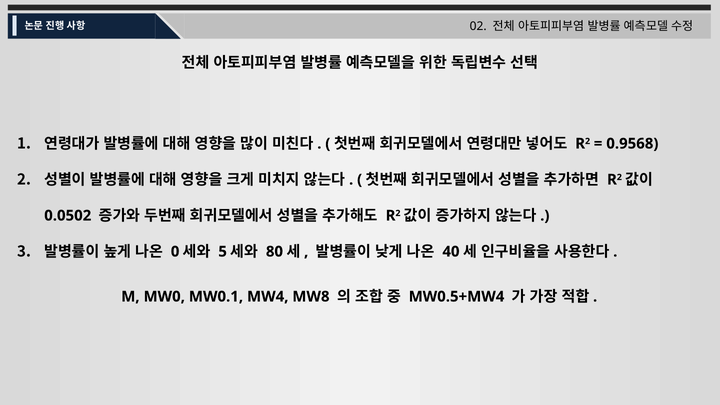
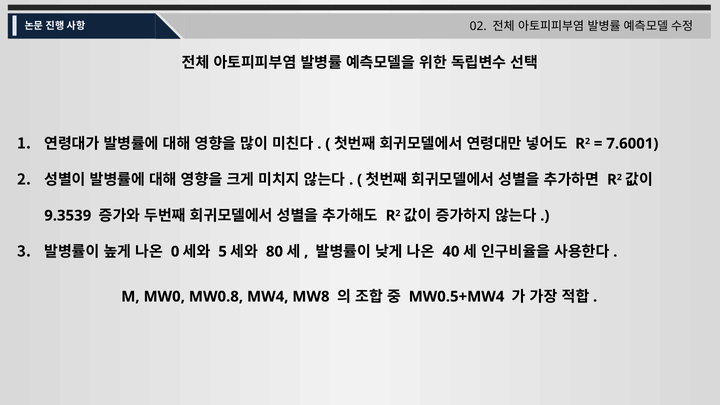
0.9568: 0.9568 -> 7.6001
0.0502: 0.0502 -> 9.3539
MW0.1: MW0.1 -> MW0.8
